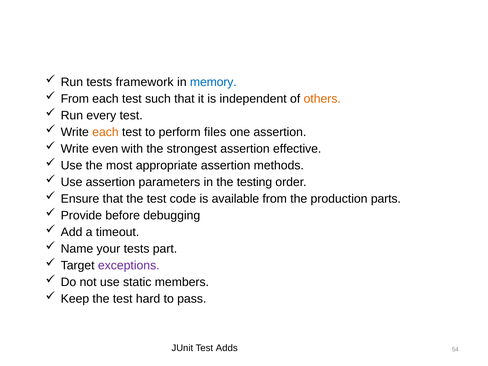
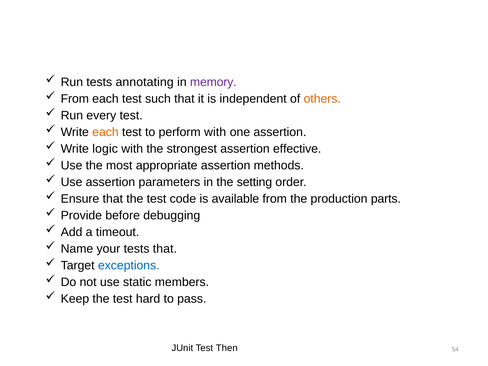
framework: framework -> annotating
memory colour: blue -> purple
perform files: files -> with
even: even -> logic
testing: testing -> setting
tests part: part -> that
exceptions colour: purple -> blue
Adds: Adds -> Then
